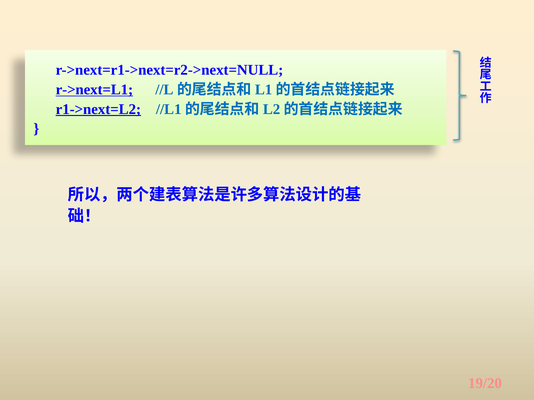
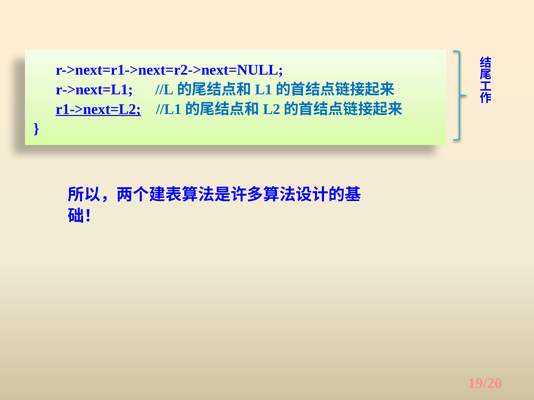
r->next=L1 underline: present -> none
